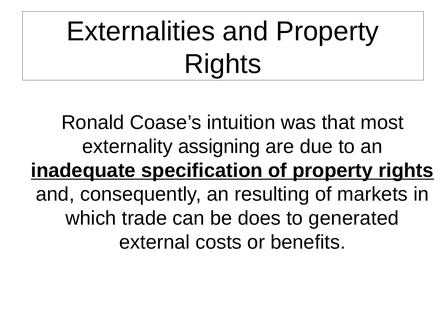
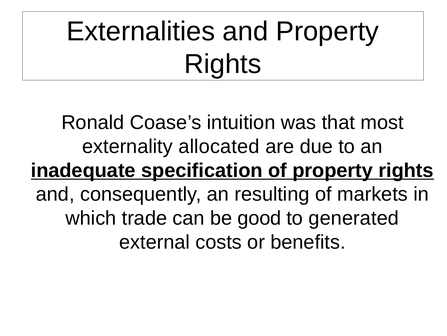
assigning: assigning -> allocated
does: does -> good
